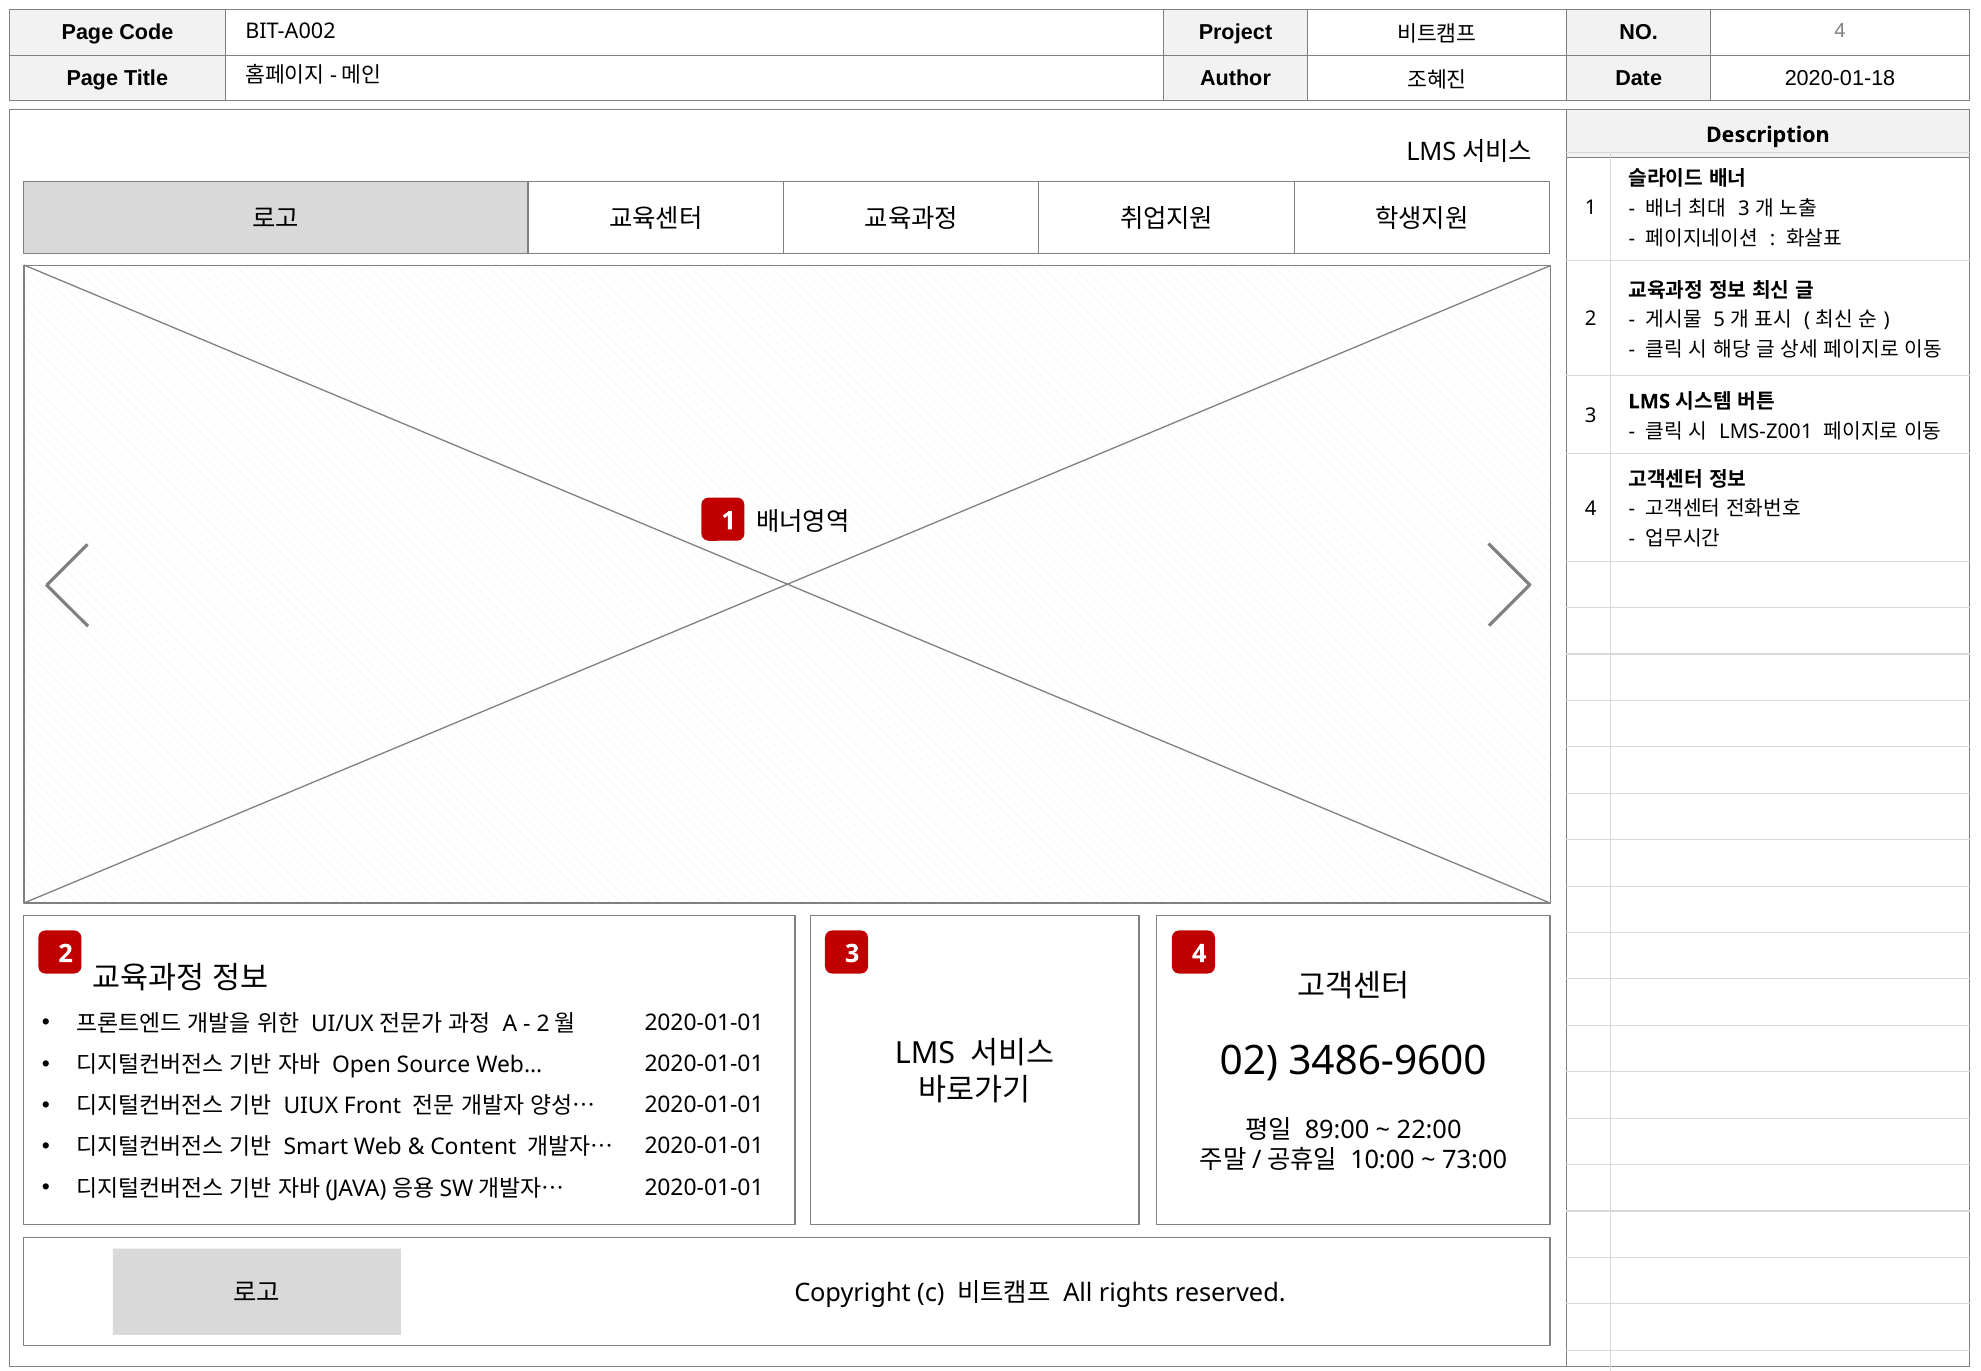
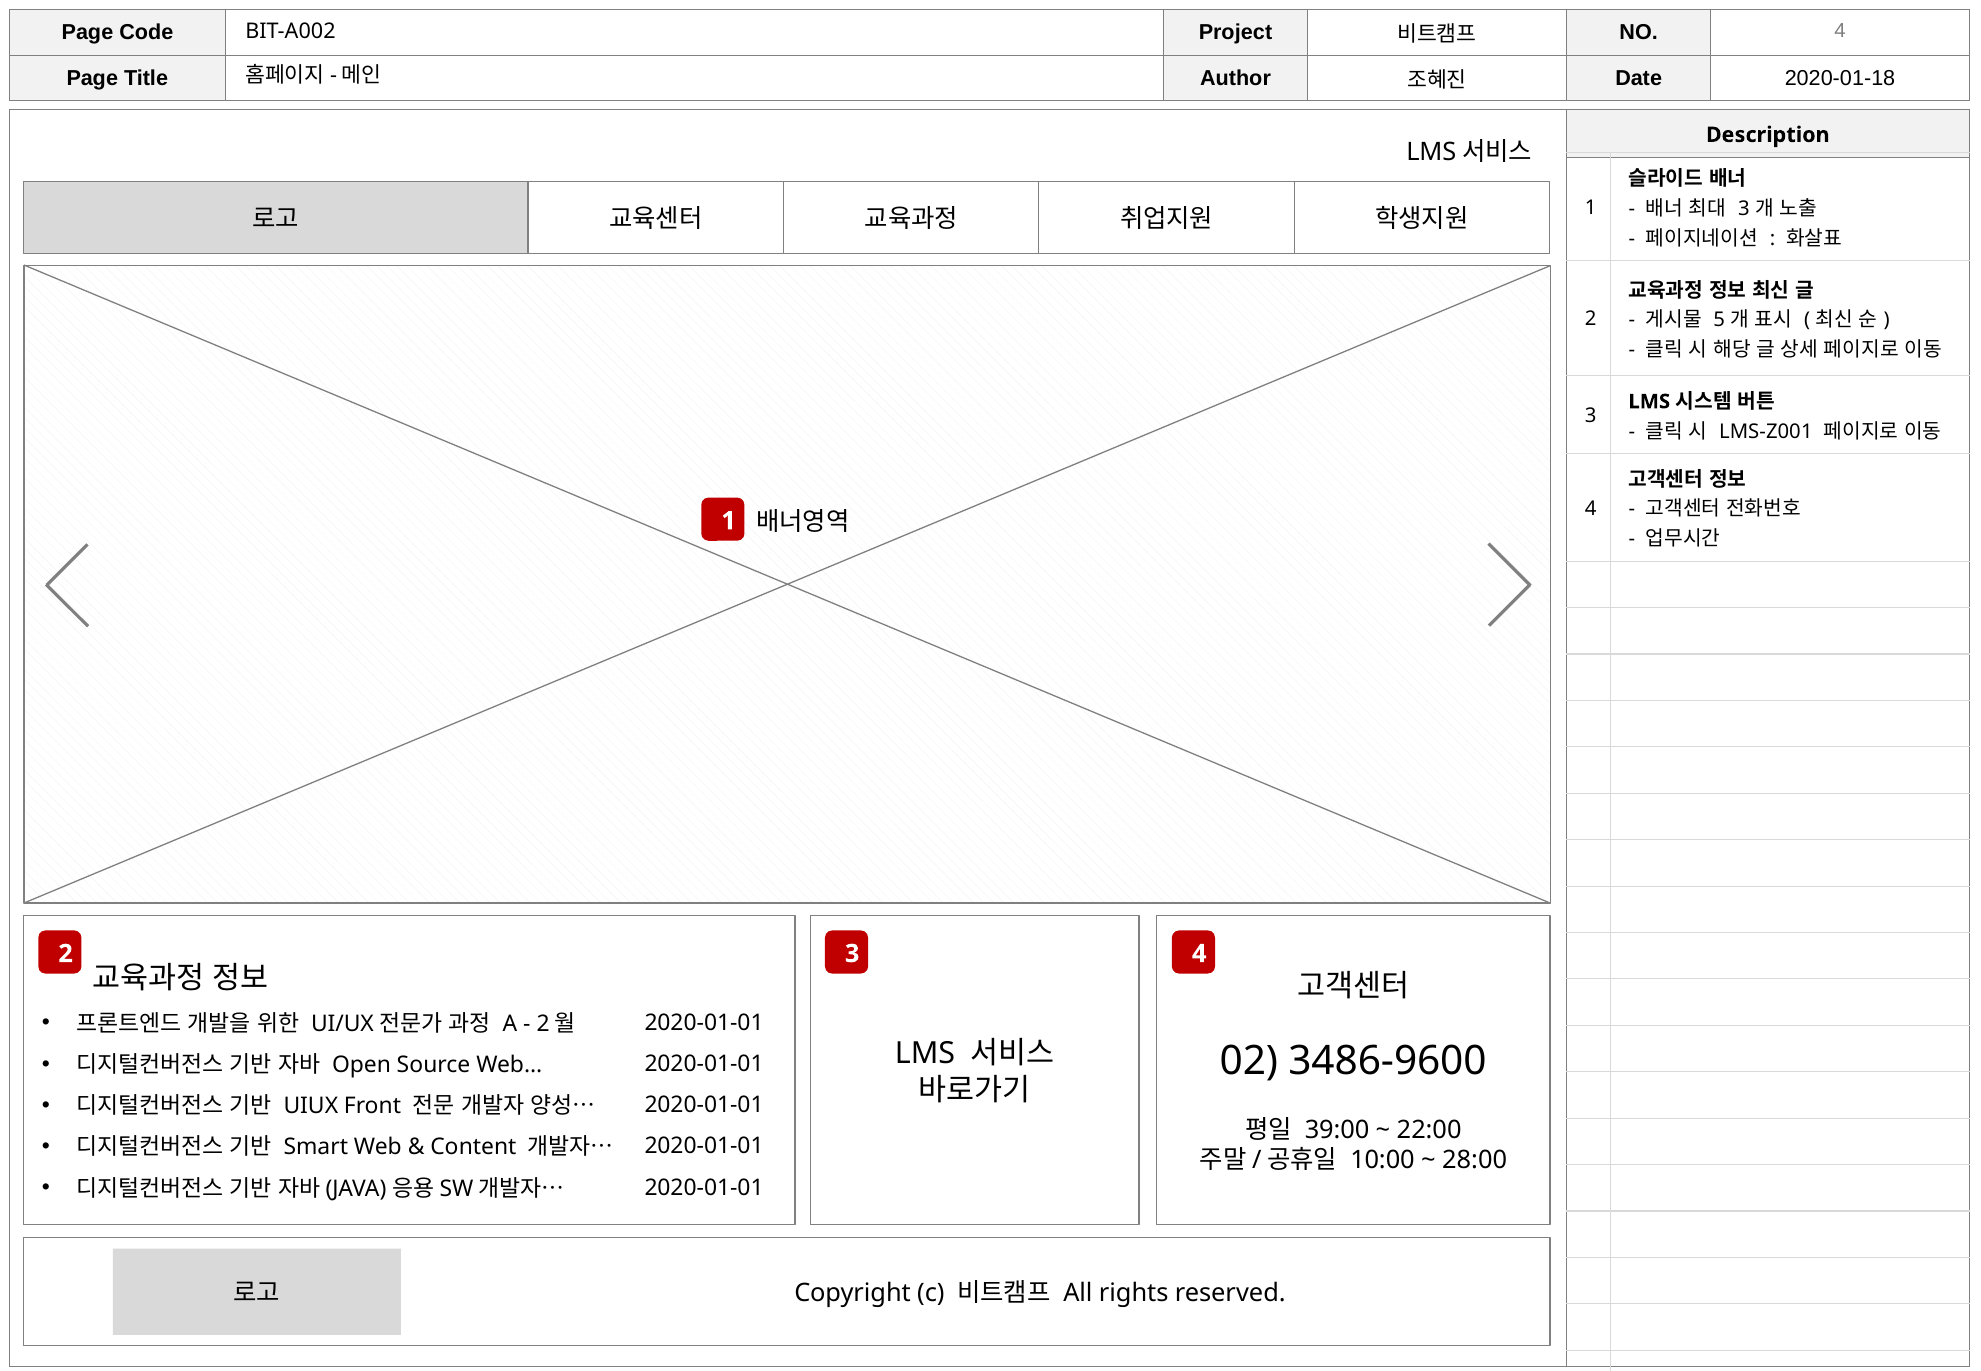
89:00: 89:00 -> 39:00
73:00: 73:00 -> 28:00
